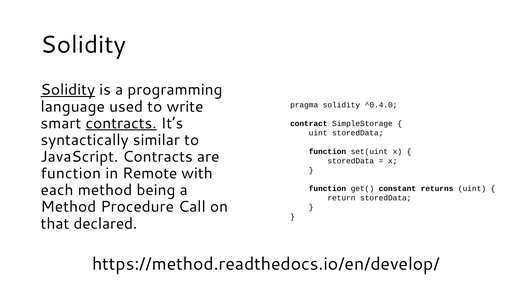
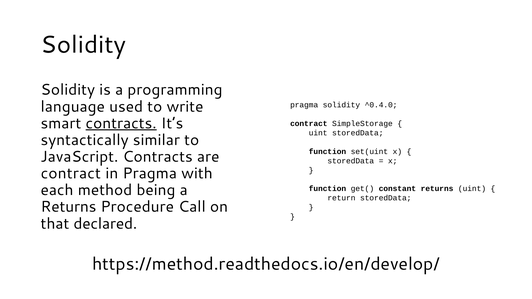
Solidity at (68, 90) underline: present -> none
function at (71, 174): function -> contract
in Remote: Remote -> Pragma
Method at (68, 207): Method -> Returns
